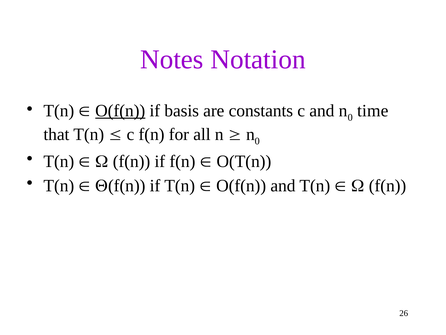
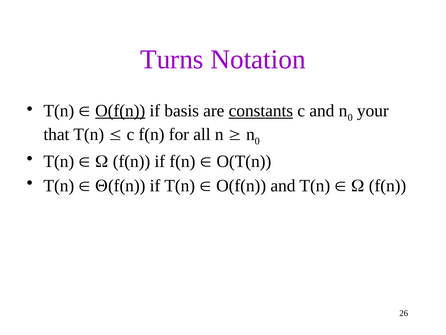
Notes: Notes -> Turns
constants underline: none -> present
time: time -> your
